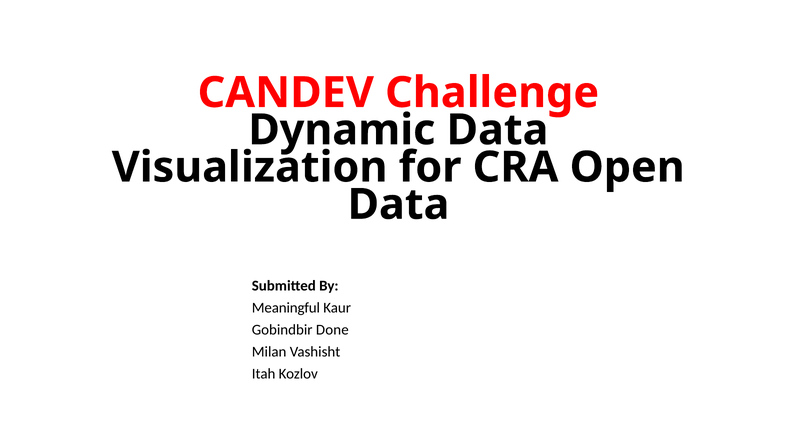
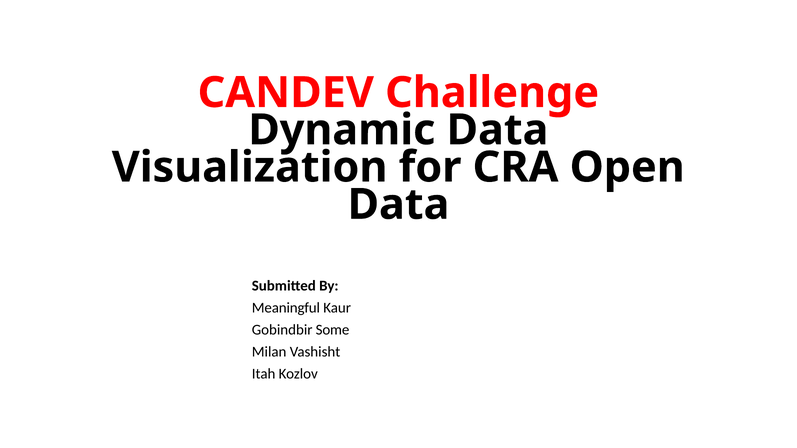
Done: Done -> Some
